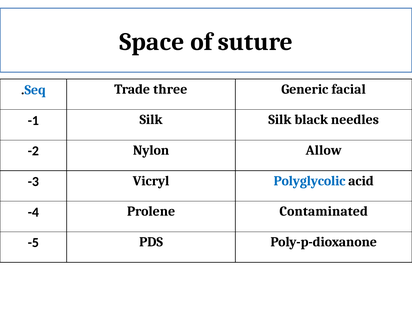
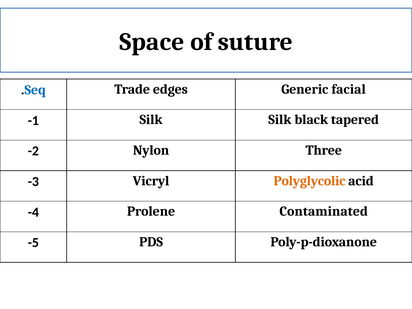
three: three -> edges
needles: needles -> tapered
Allow: Allow -> Three
Polyglycolic colour: blue -> orange
